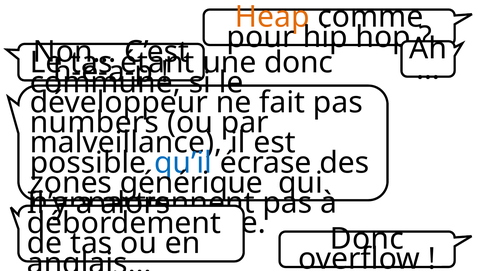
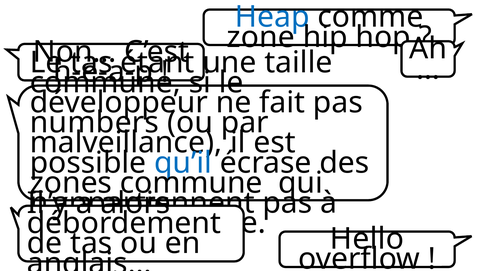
Heap at (272, 17) colour: orange -> blue
pour: pour -> zone
une donc: donc -> taille
zones générique: générique -> commune
Donc at (367, 239): Donc -> Hello
